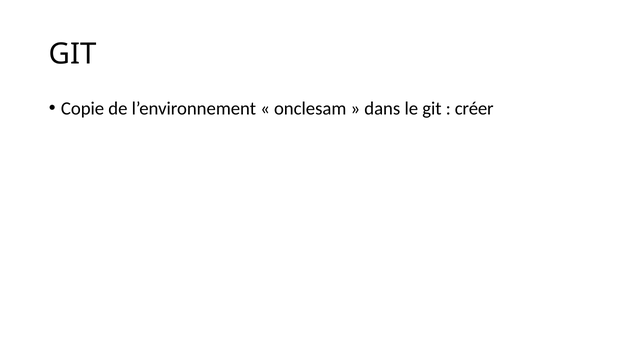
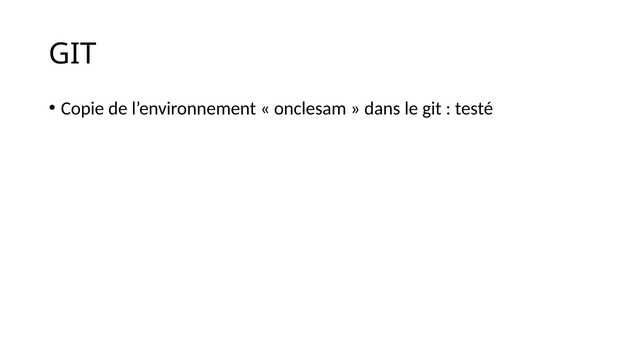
créer: créer -> testé
